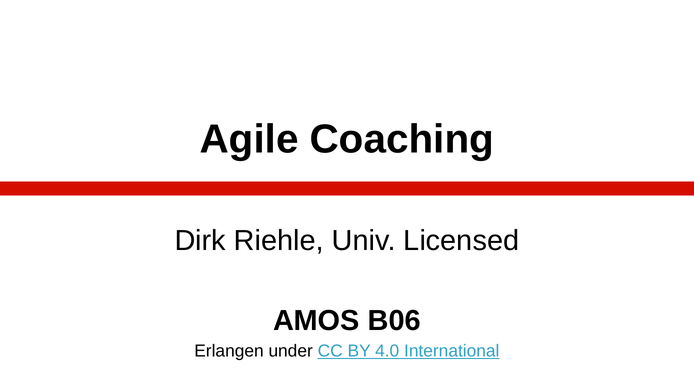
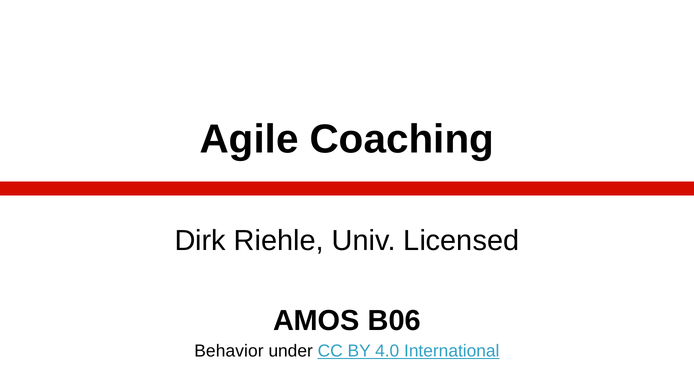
Erlangen: Erlangen -> Behavior
